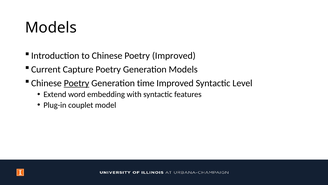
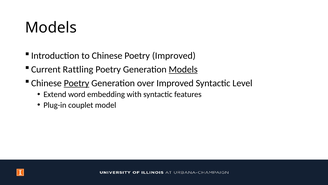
Capture: Capture -> Rattling
Models at (183, 69) underline: none -> present
time: time -> over
